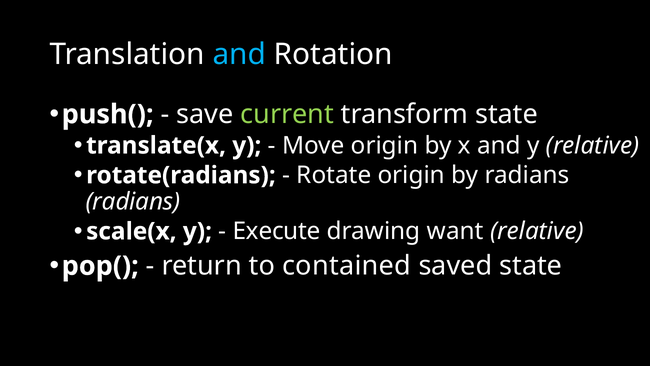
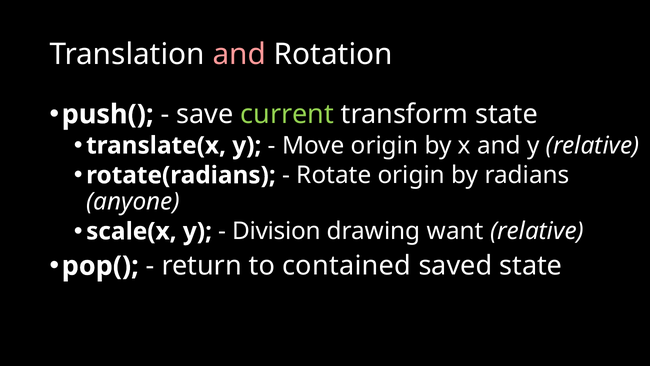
and at (239, 55) colour: light blue -> pink
radians at (133, 201): radians -> anyone
Execute: Execute -> Division
